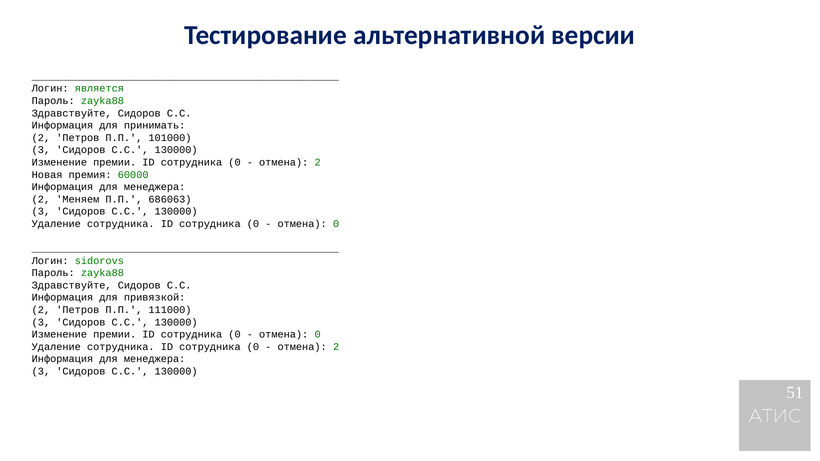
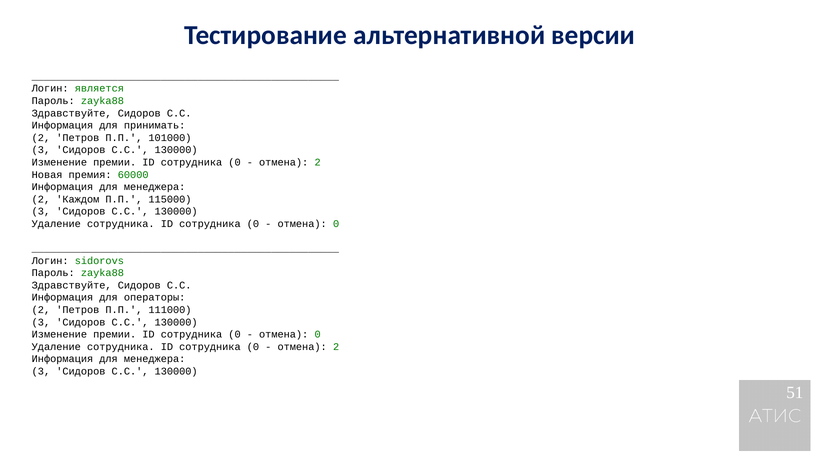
Меняем: Меняем -> Каждом
686063: 686063 -> 115000
привязкой: привязкой -> операторы
